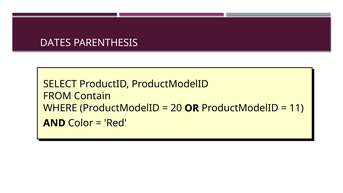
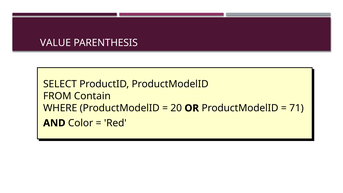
DATES: DATES -> VALUE
11: 11 -> 71
